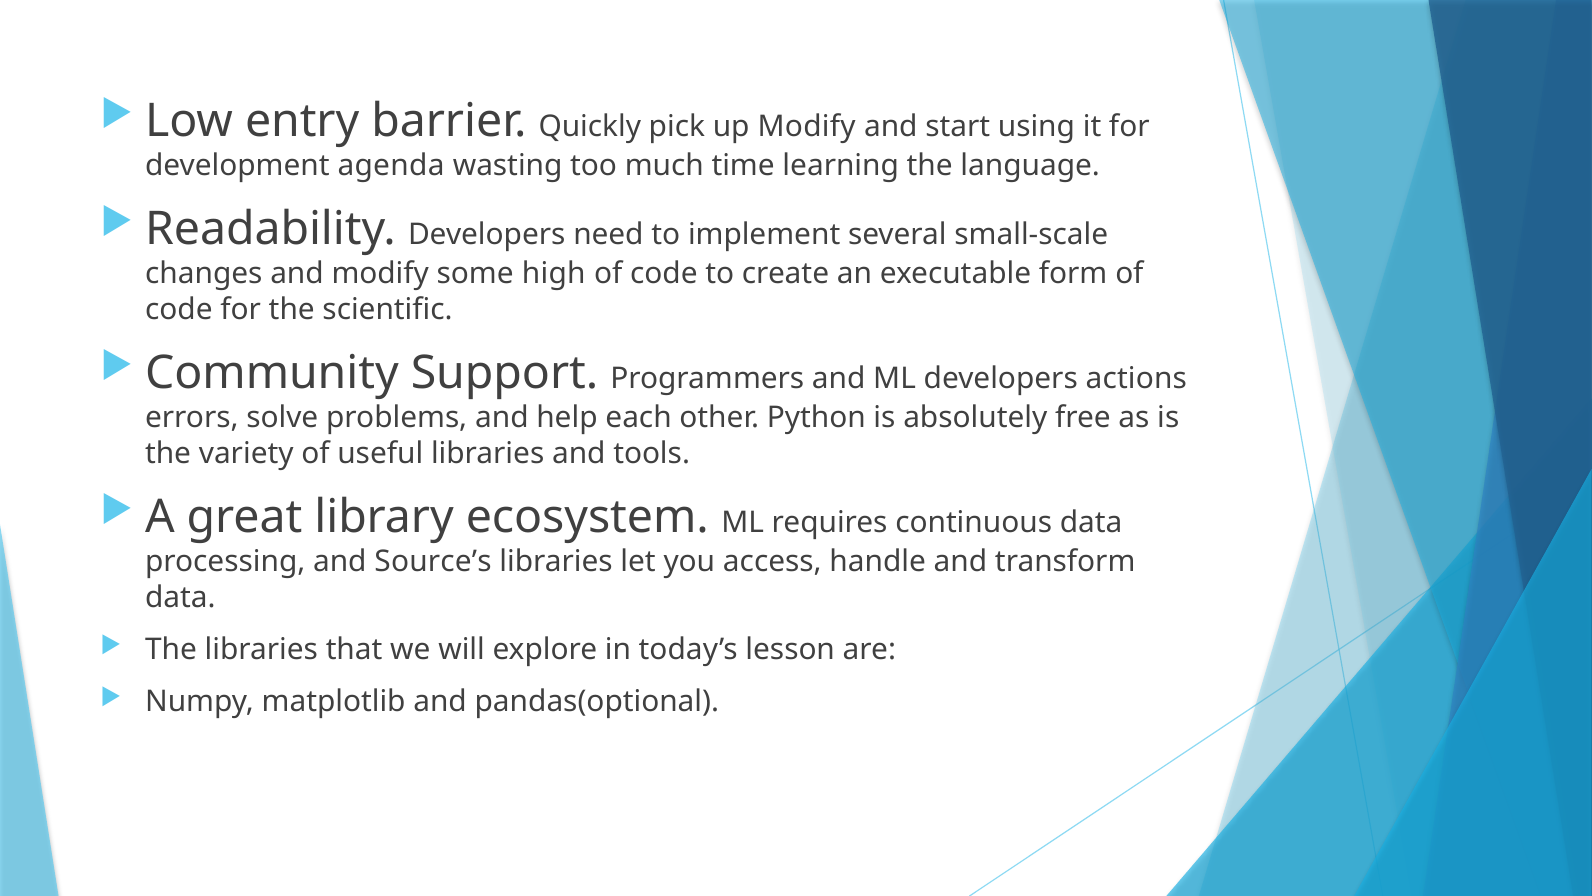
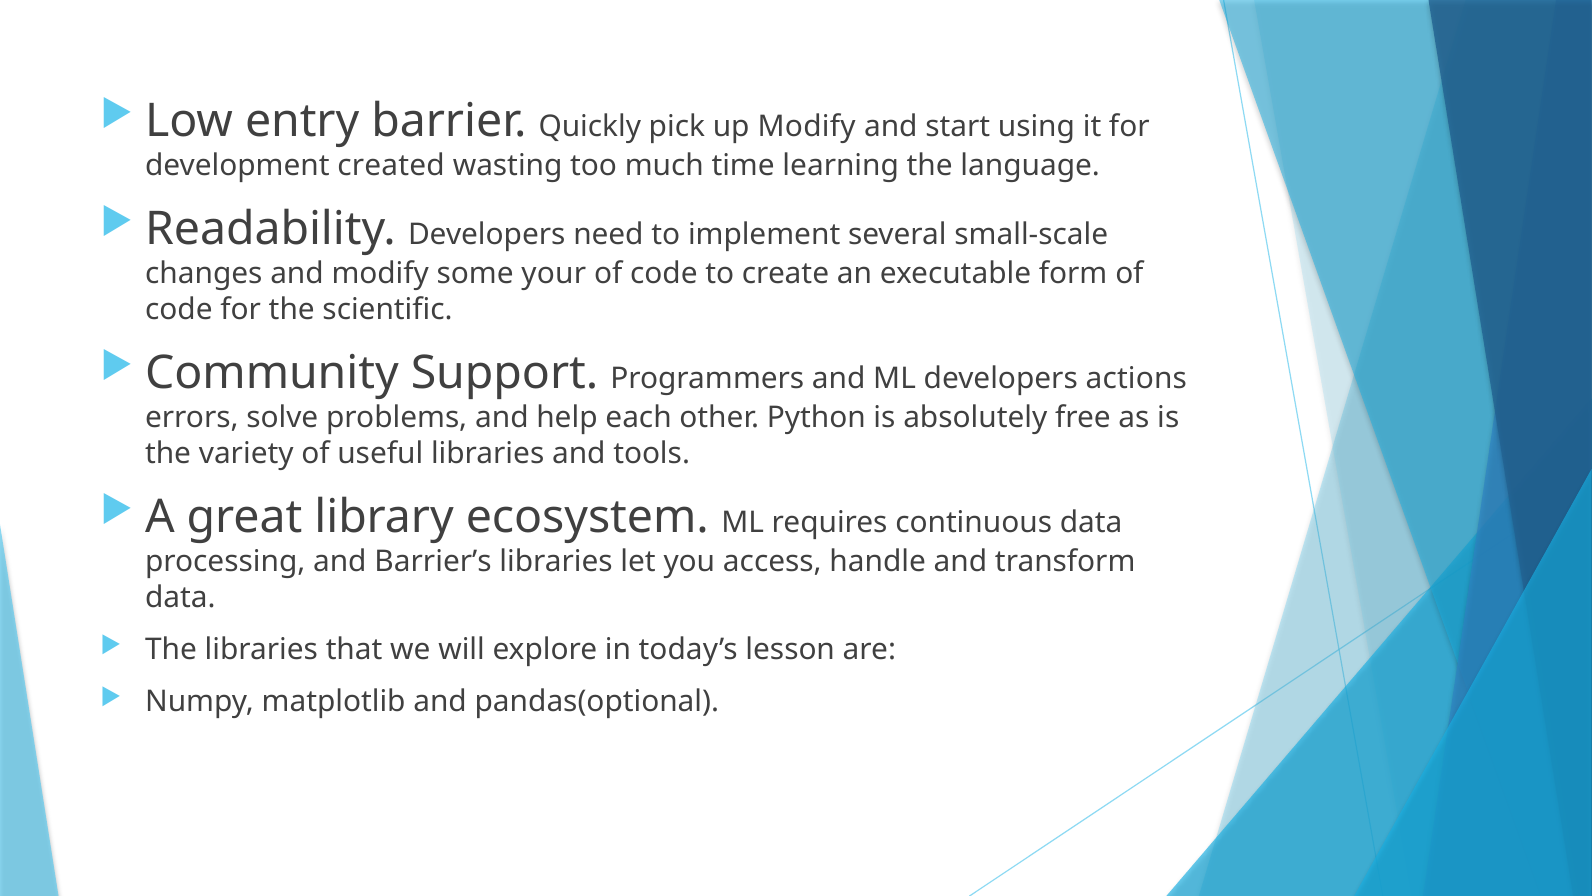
agenda: agenda -> created
high: high -> your
Source’s: Source’s -> Barrier’s
